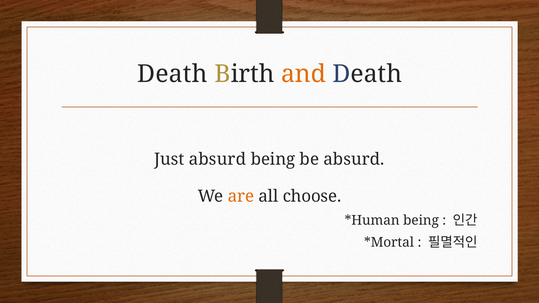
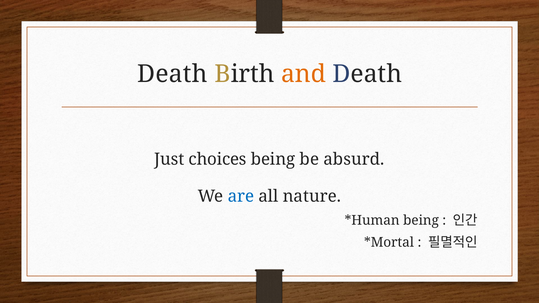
Just absurd: absurd -> choices
are colour: orange -> blue
choose: choose -> nature
